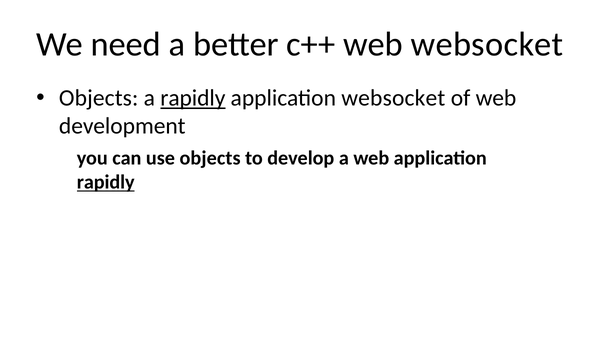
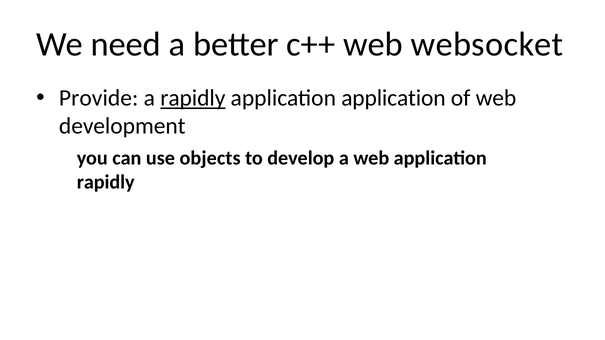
Objects at (99, 98): Objects -> Provide
application websocket: websocket -> application
rapidly at (106, 182) underline: present -> none
